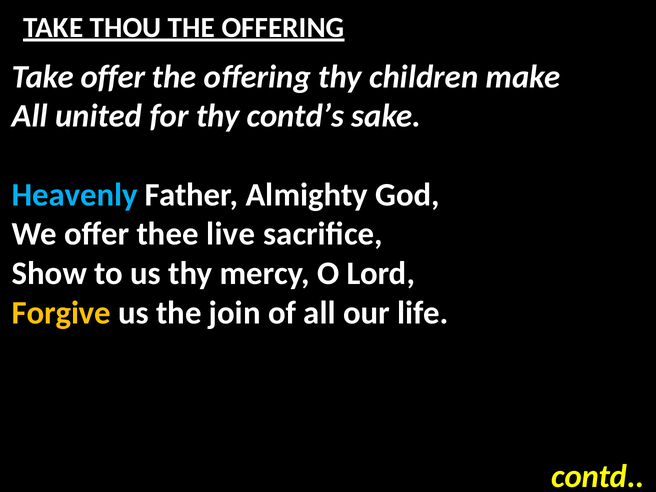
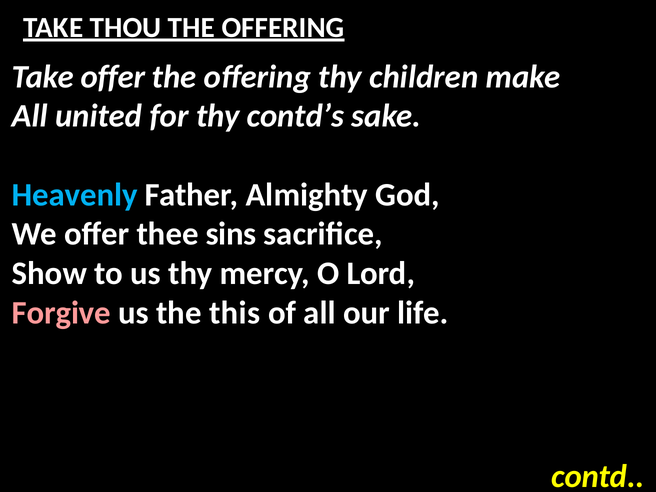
live: live -> sins
Forgive colour: yellow -> pink
join: join -> this
